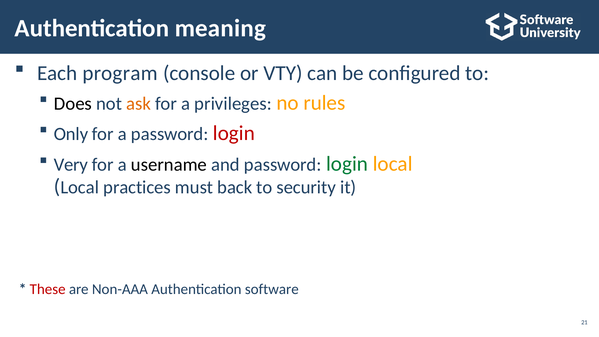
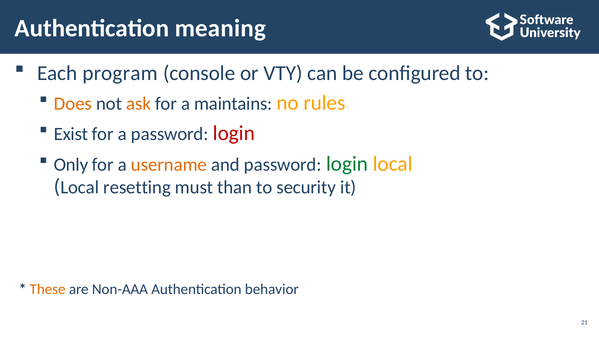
Does colour: black -> orange
privileges: privileges -> maintains
Only: Only -> Exist
Very: Very -> Only
username colour: black -> orange
practices: practices -> resetting
back: back -> than
These colour: red -> orange
software: software -> behavior
